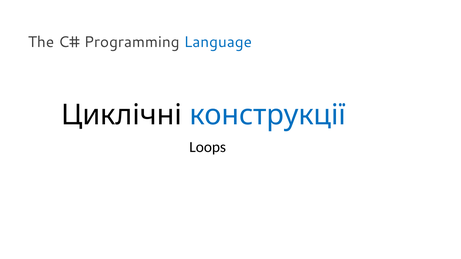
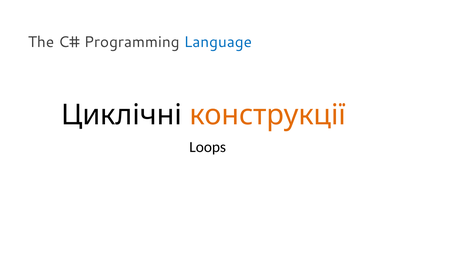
конструкції colour: blue -> orange
